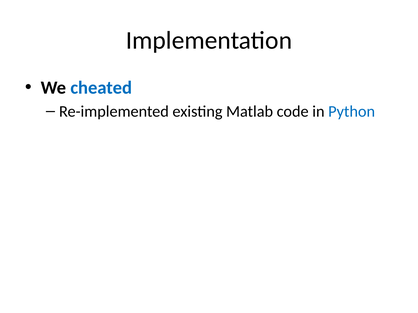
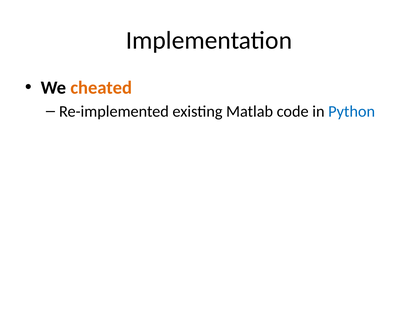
cheated colour: blue -> orange
